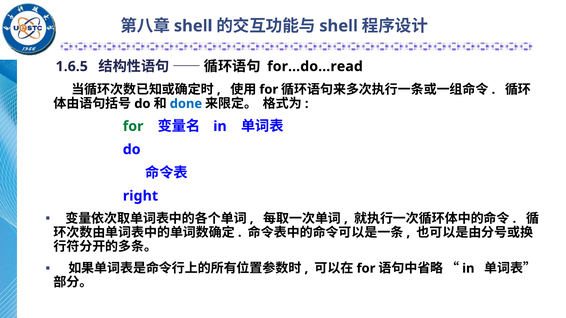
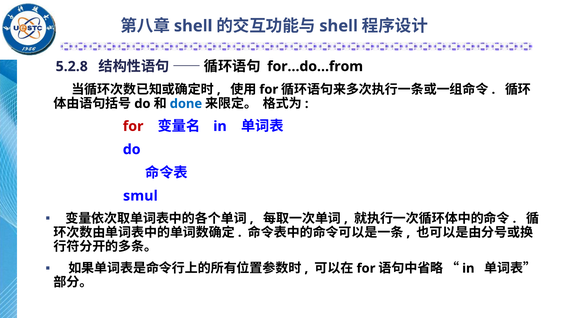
1.6.5: 1.6.5 -> 5.2.8
for…do…read: for…do…read -> for…do…from
for at (133, 126) colour: green -> red
right: right -> smul
